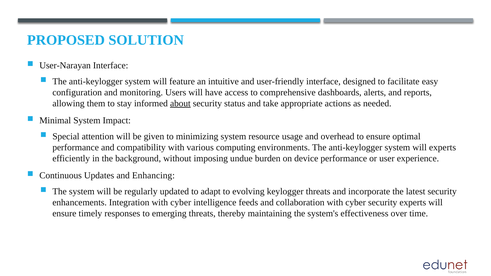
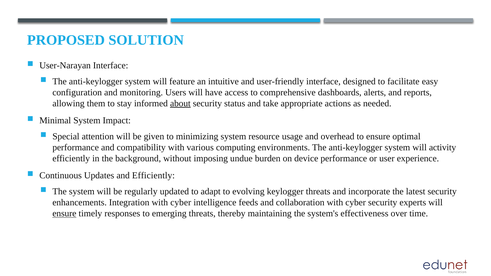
will experts: experts -> activity
and Enhancing: Enhancing -> Efficiently
ensure at (64, 214) underline: none -> present
